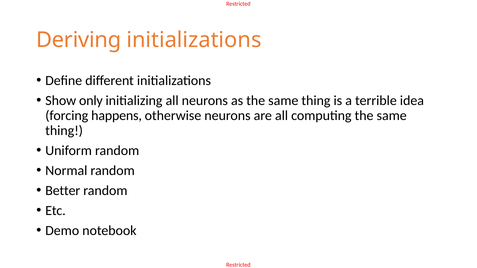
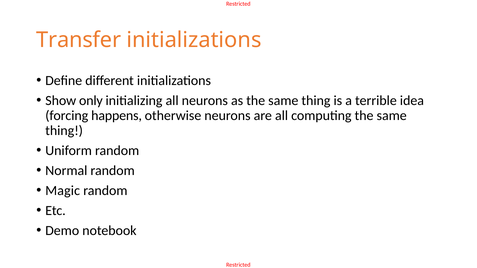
Deriving: Deriving -> Transfer
Better: Better -> Magic
